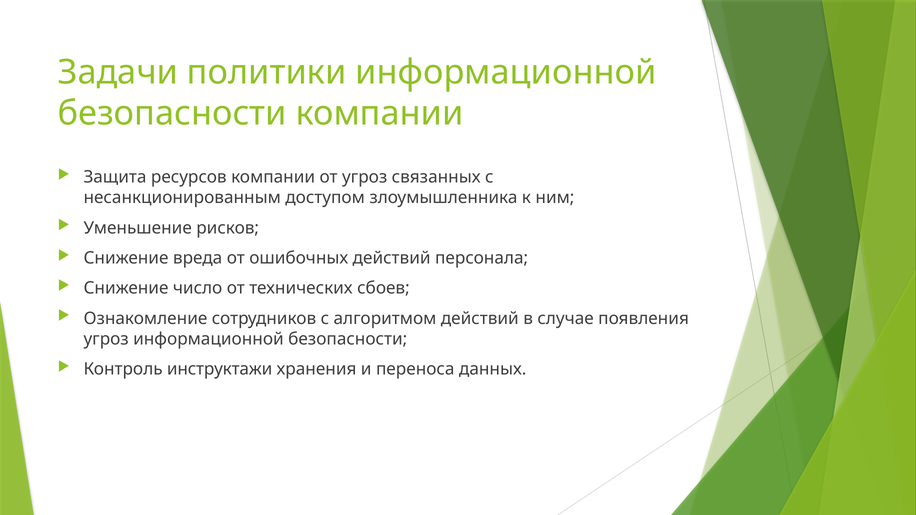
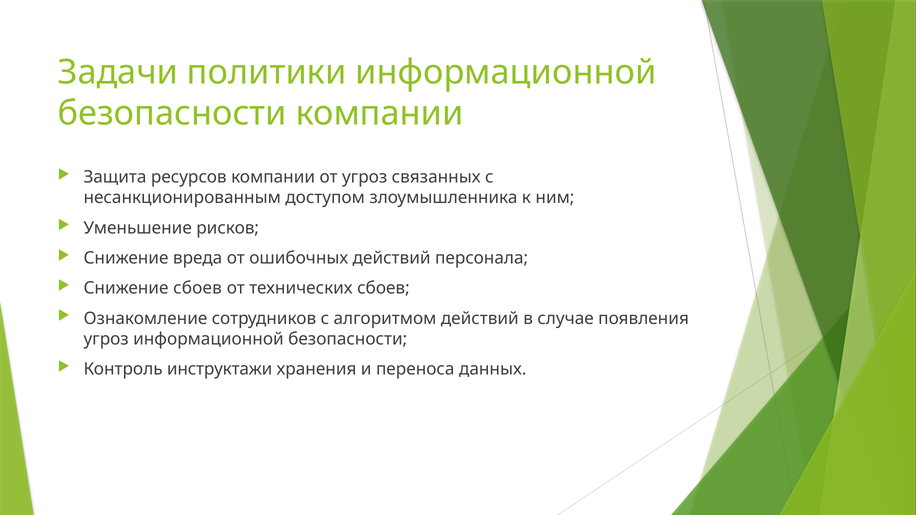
Снижение число: число -> сбоев
